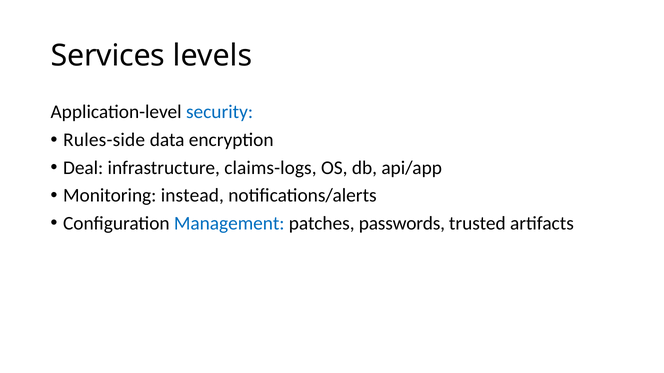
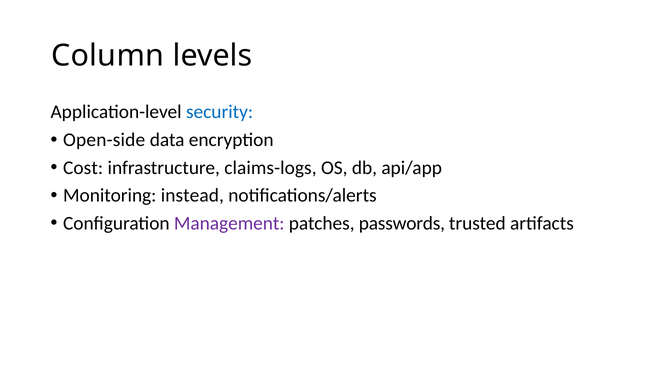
Services: Services -> Column
Rules-side: Rules-side -> Open-side
Deal: Deal -> Cost
Management colour: blue -> purple
